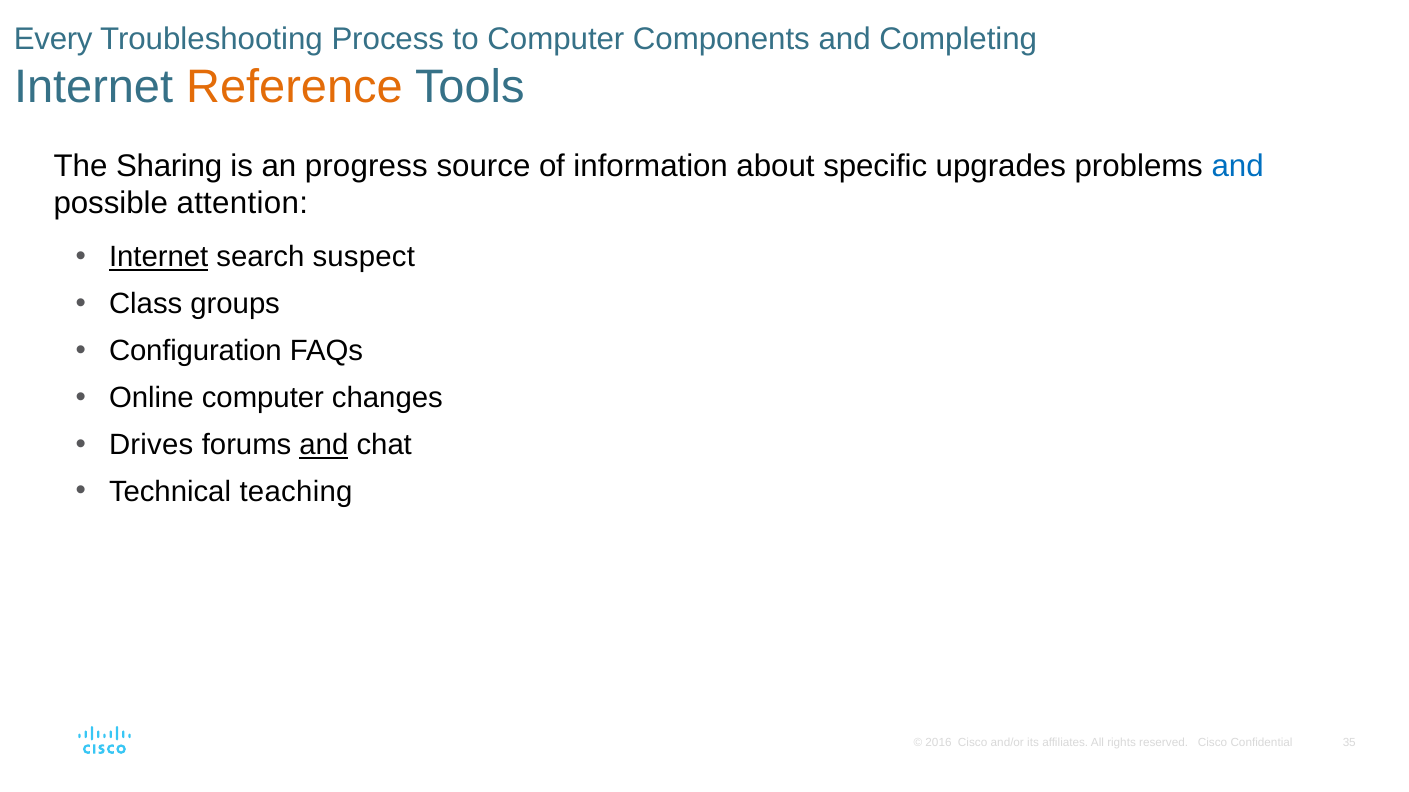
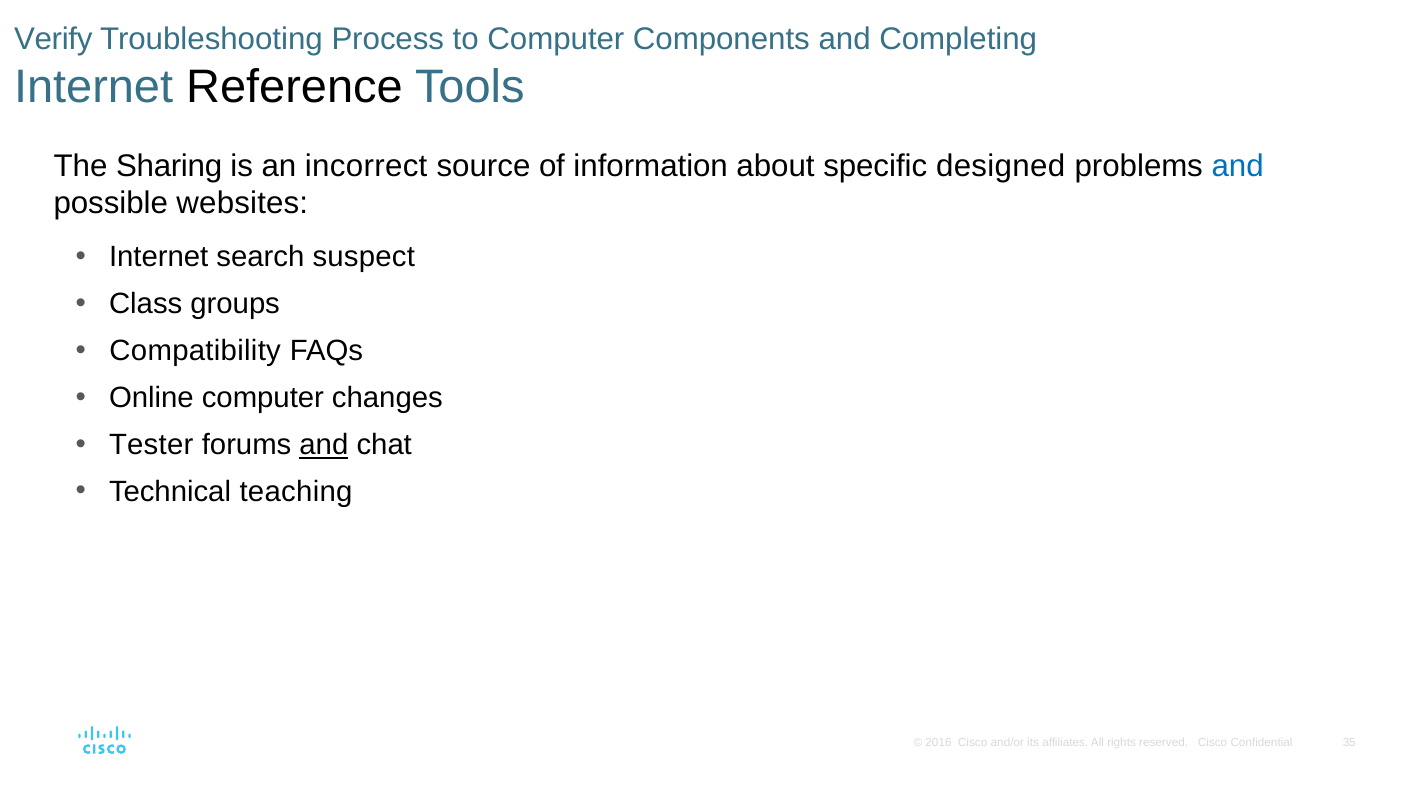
Every: Every -> Verify
Reference colour: orange -> black
progress: progress -> incorrect
upgrades: upgrades -> designed
attention: attention -> websites
Internet at (159, 257) underline: present -> none
Configuration: Configuration -> Compatibility
Drives: Drives -> Tester
